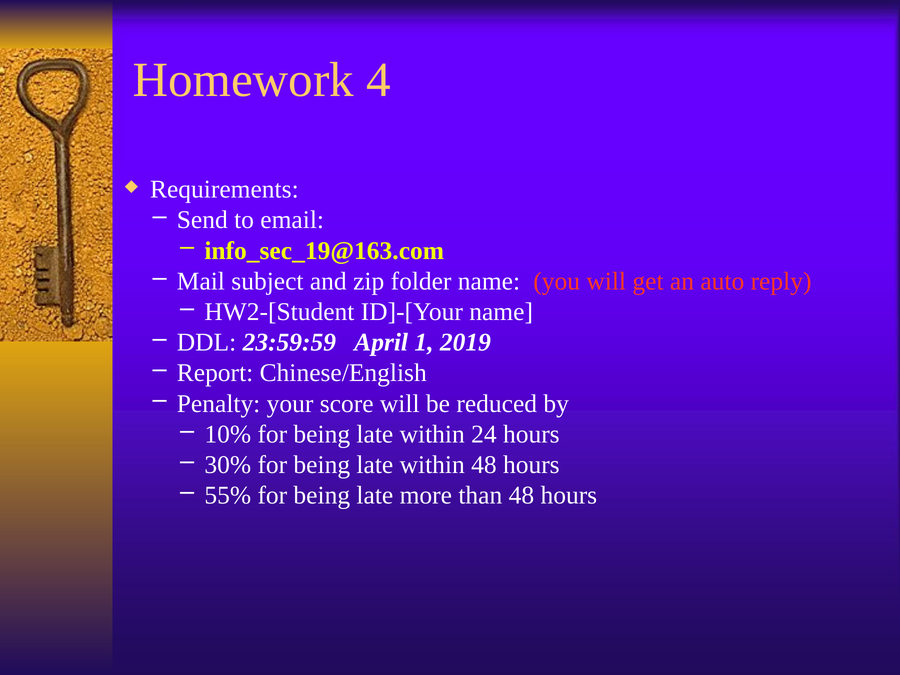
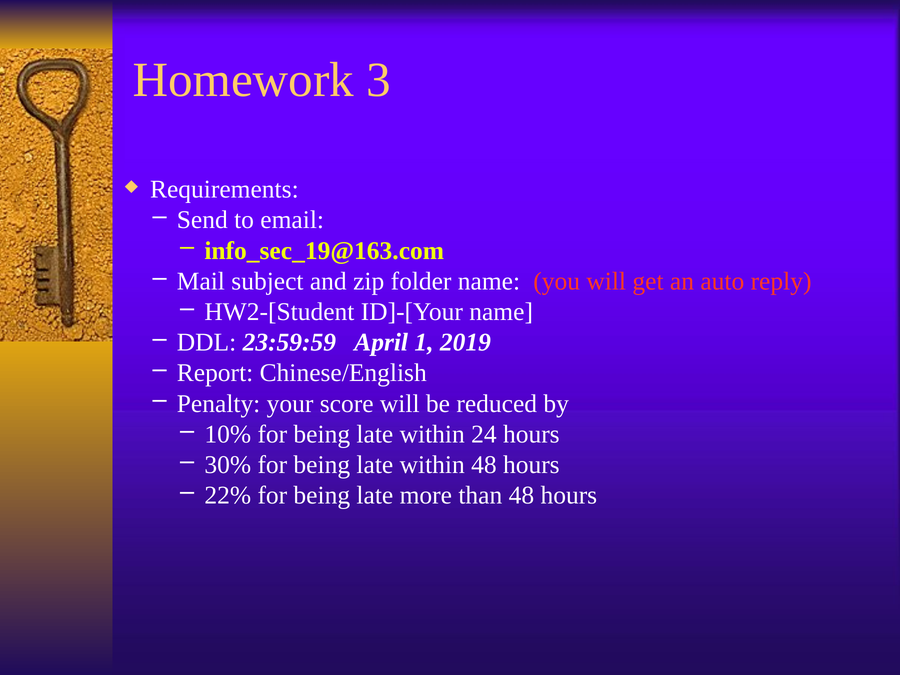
4: 4 -> 3
55%: 55% -> 22%
